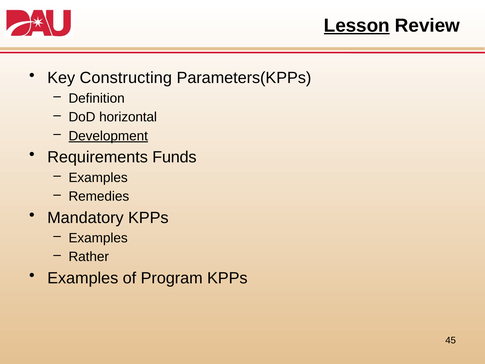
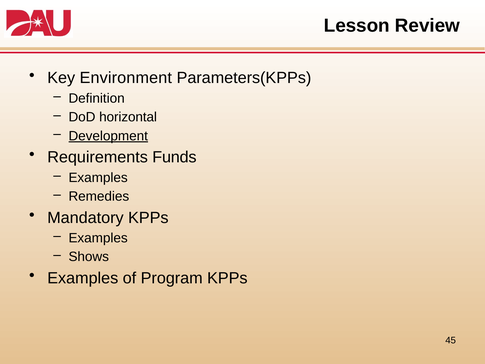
Lesson underline: present -> none
Constructing: Constructing -> Environment
Rather: Rather -> Shows
